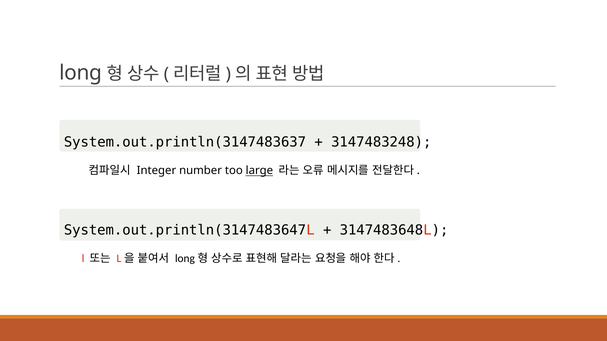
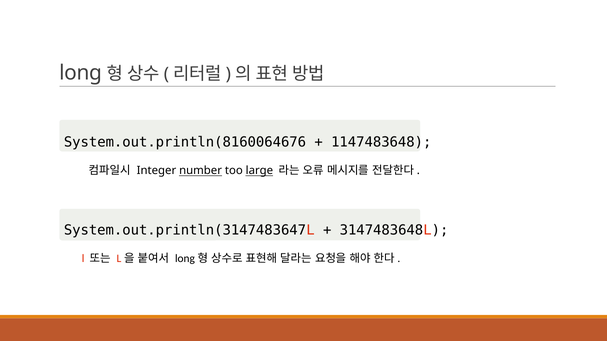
System.out.println(3147483637: System.out.println(3147483637 -> System.out.println(8160064676
3147483248: 3147483248 -> 1147483648
number underline: none -> present
